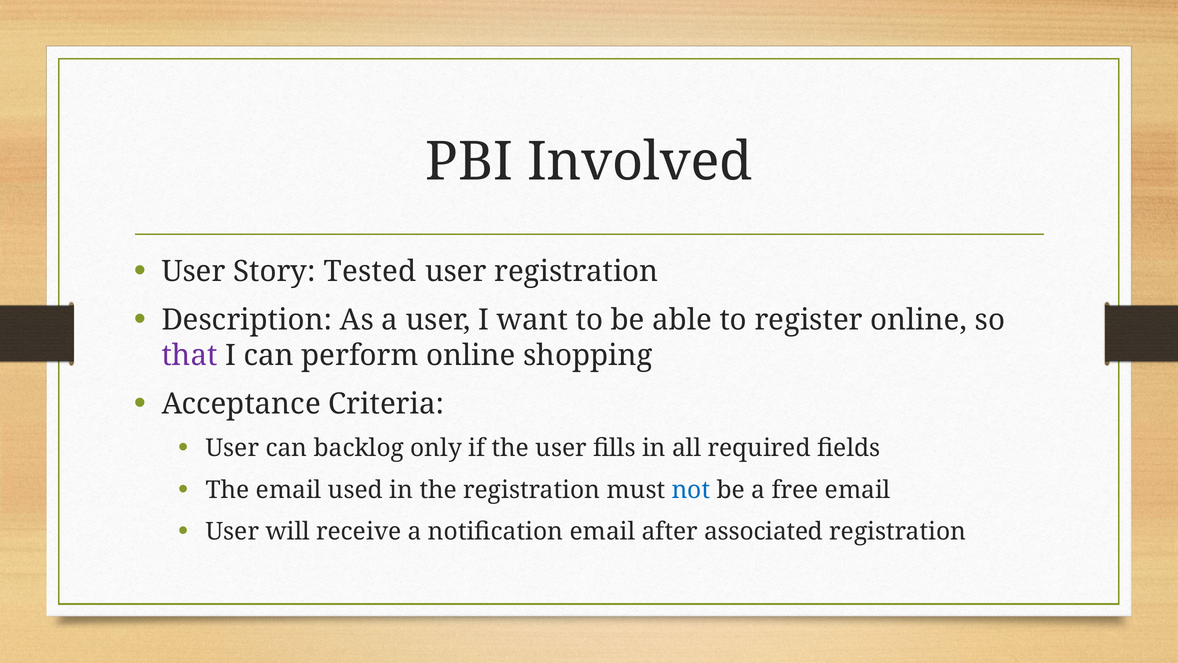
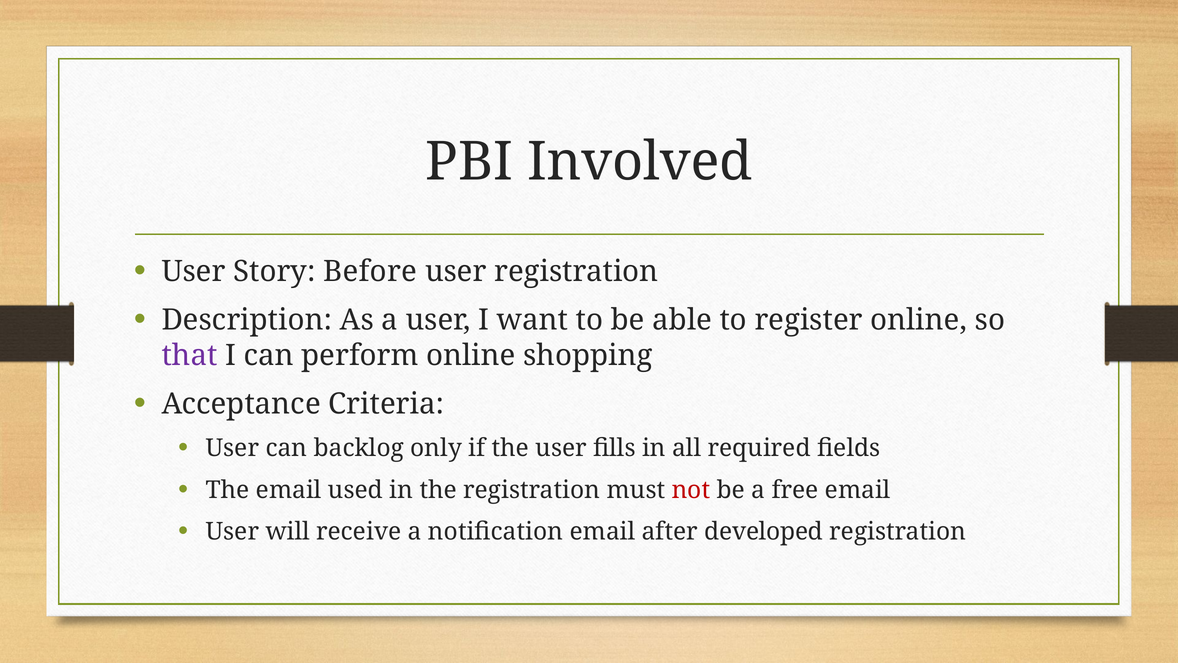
Tested: Tested -> Before
not colour: blue -> red
associated: associated -> developed
